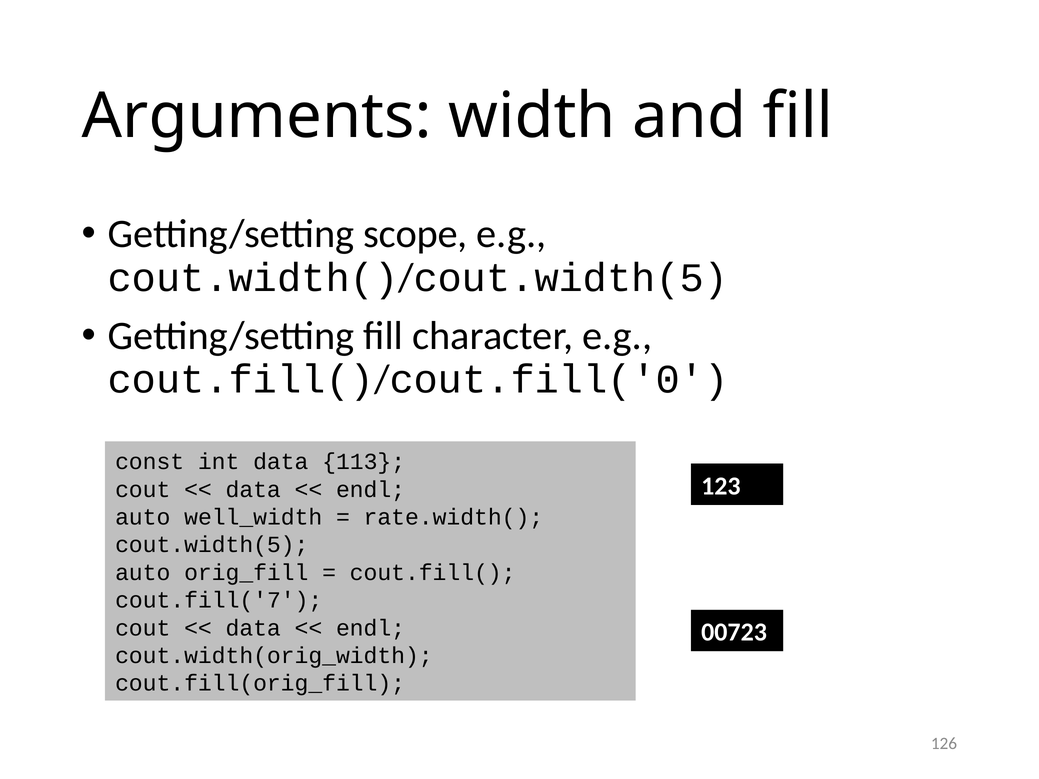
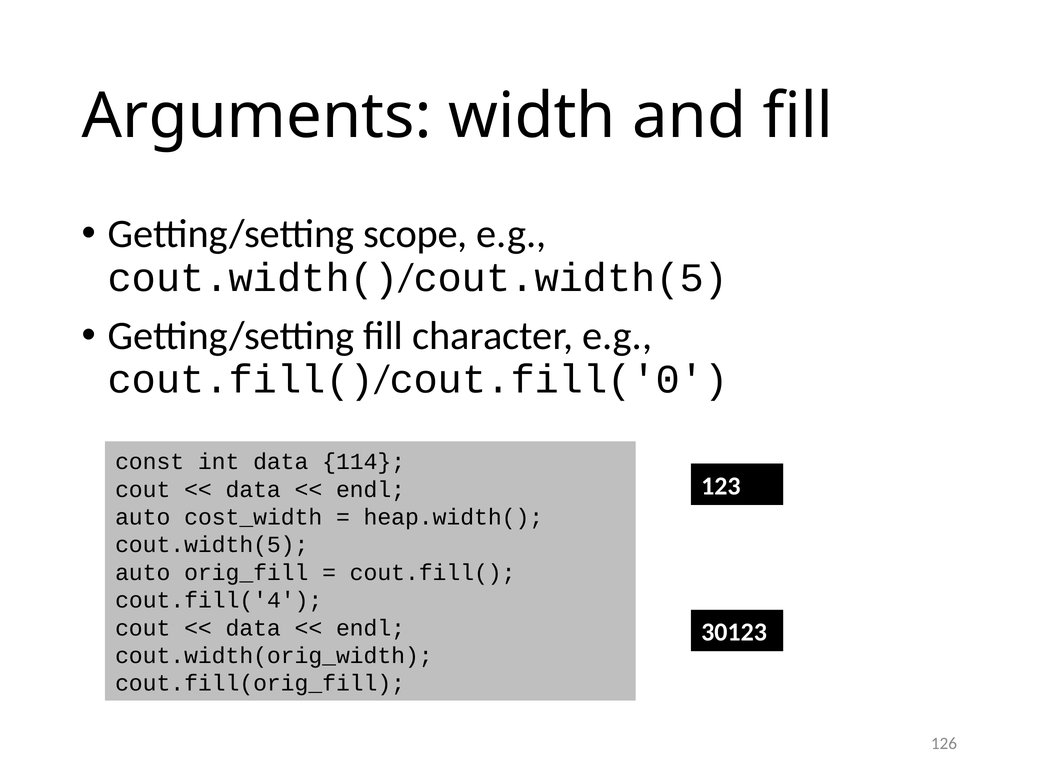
113: 113 -> 114
well_width: well_width -> cost_width
rate.width(: rate.width( -> heap.width(
cout.fill('7: cout.fill('7 -> cout.fill('4
00723: 00723 -> 30123
